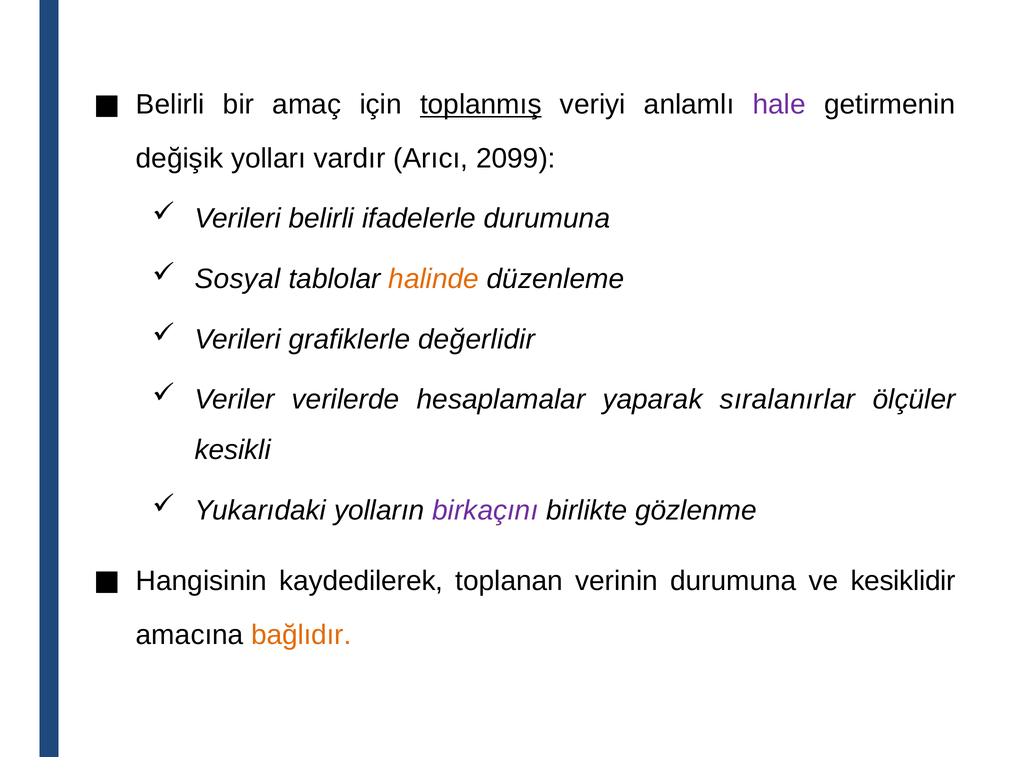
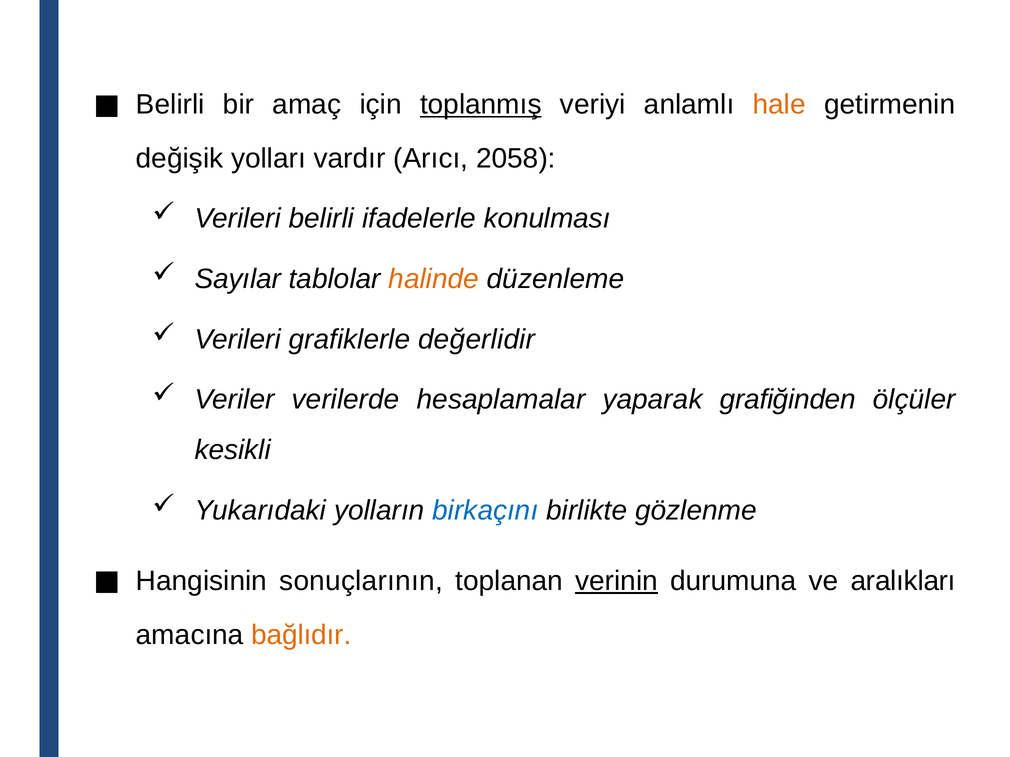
hale colour: purple -> orange
2099: 2099 -> 2058
ifadelerle durumuna: durumuna -> konulması
Sosyal: Sosyal -> Sayılar
sıralanırlar: sıralanırlar -> grafiğinden
birkaçını colour: purple -> blue
kaydedilerek: kaydedilerek -> sonuçlarının
verinin underline: none -> present
kesiklidir: kesiklidir -> aralıkları
